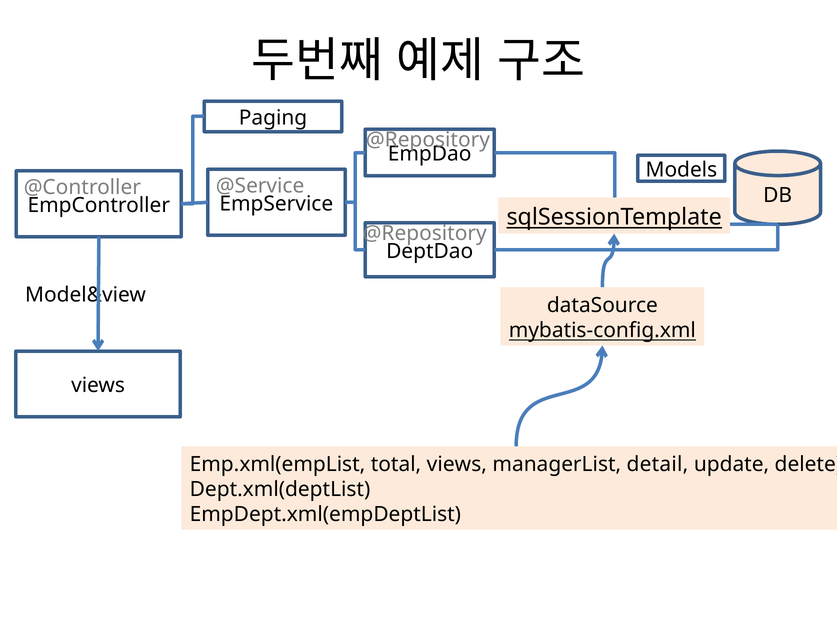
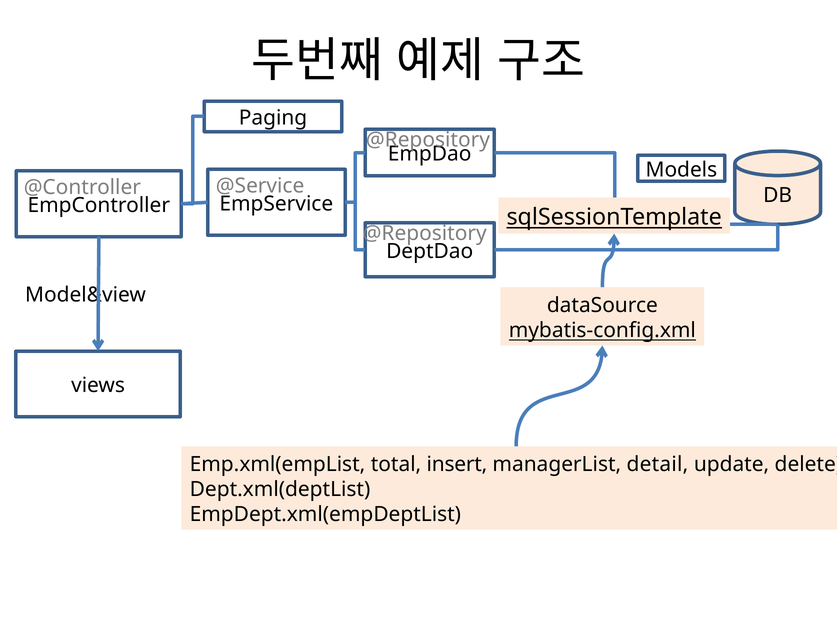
total views: views -> insert
